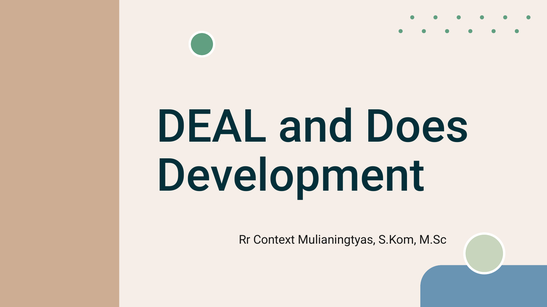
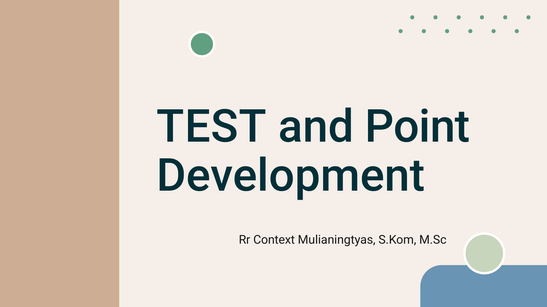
DEAL: DEAL -> TEST
Does: Does -> Point
